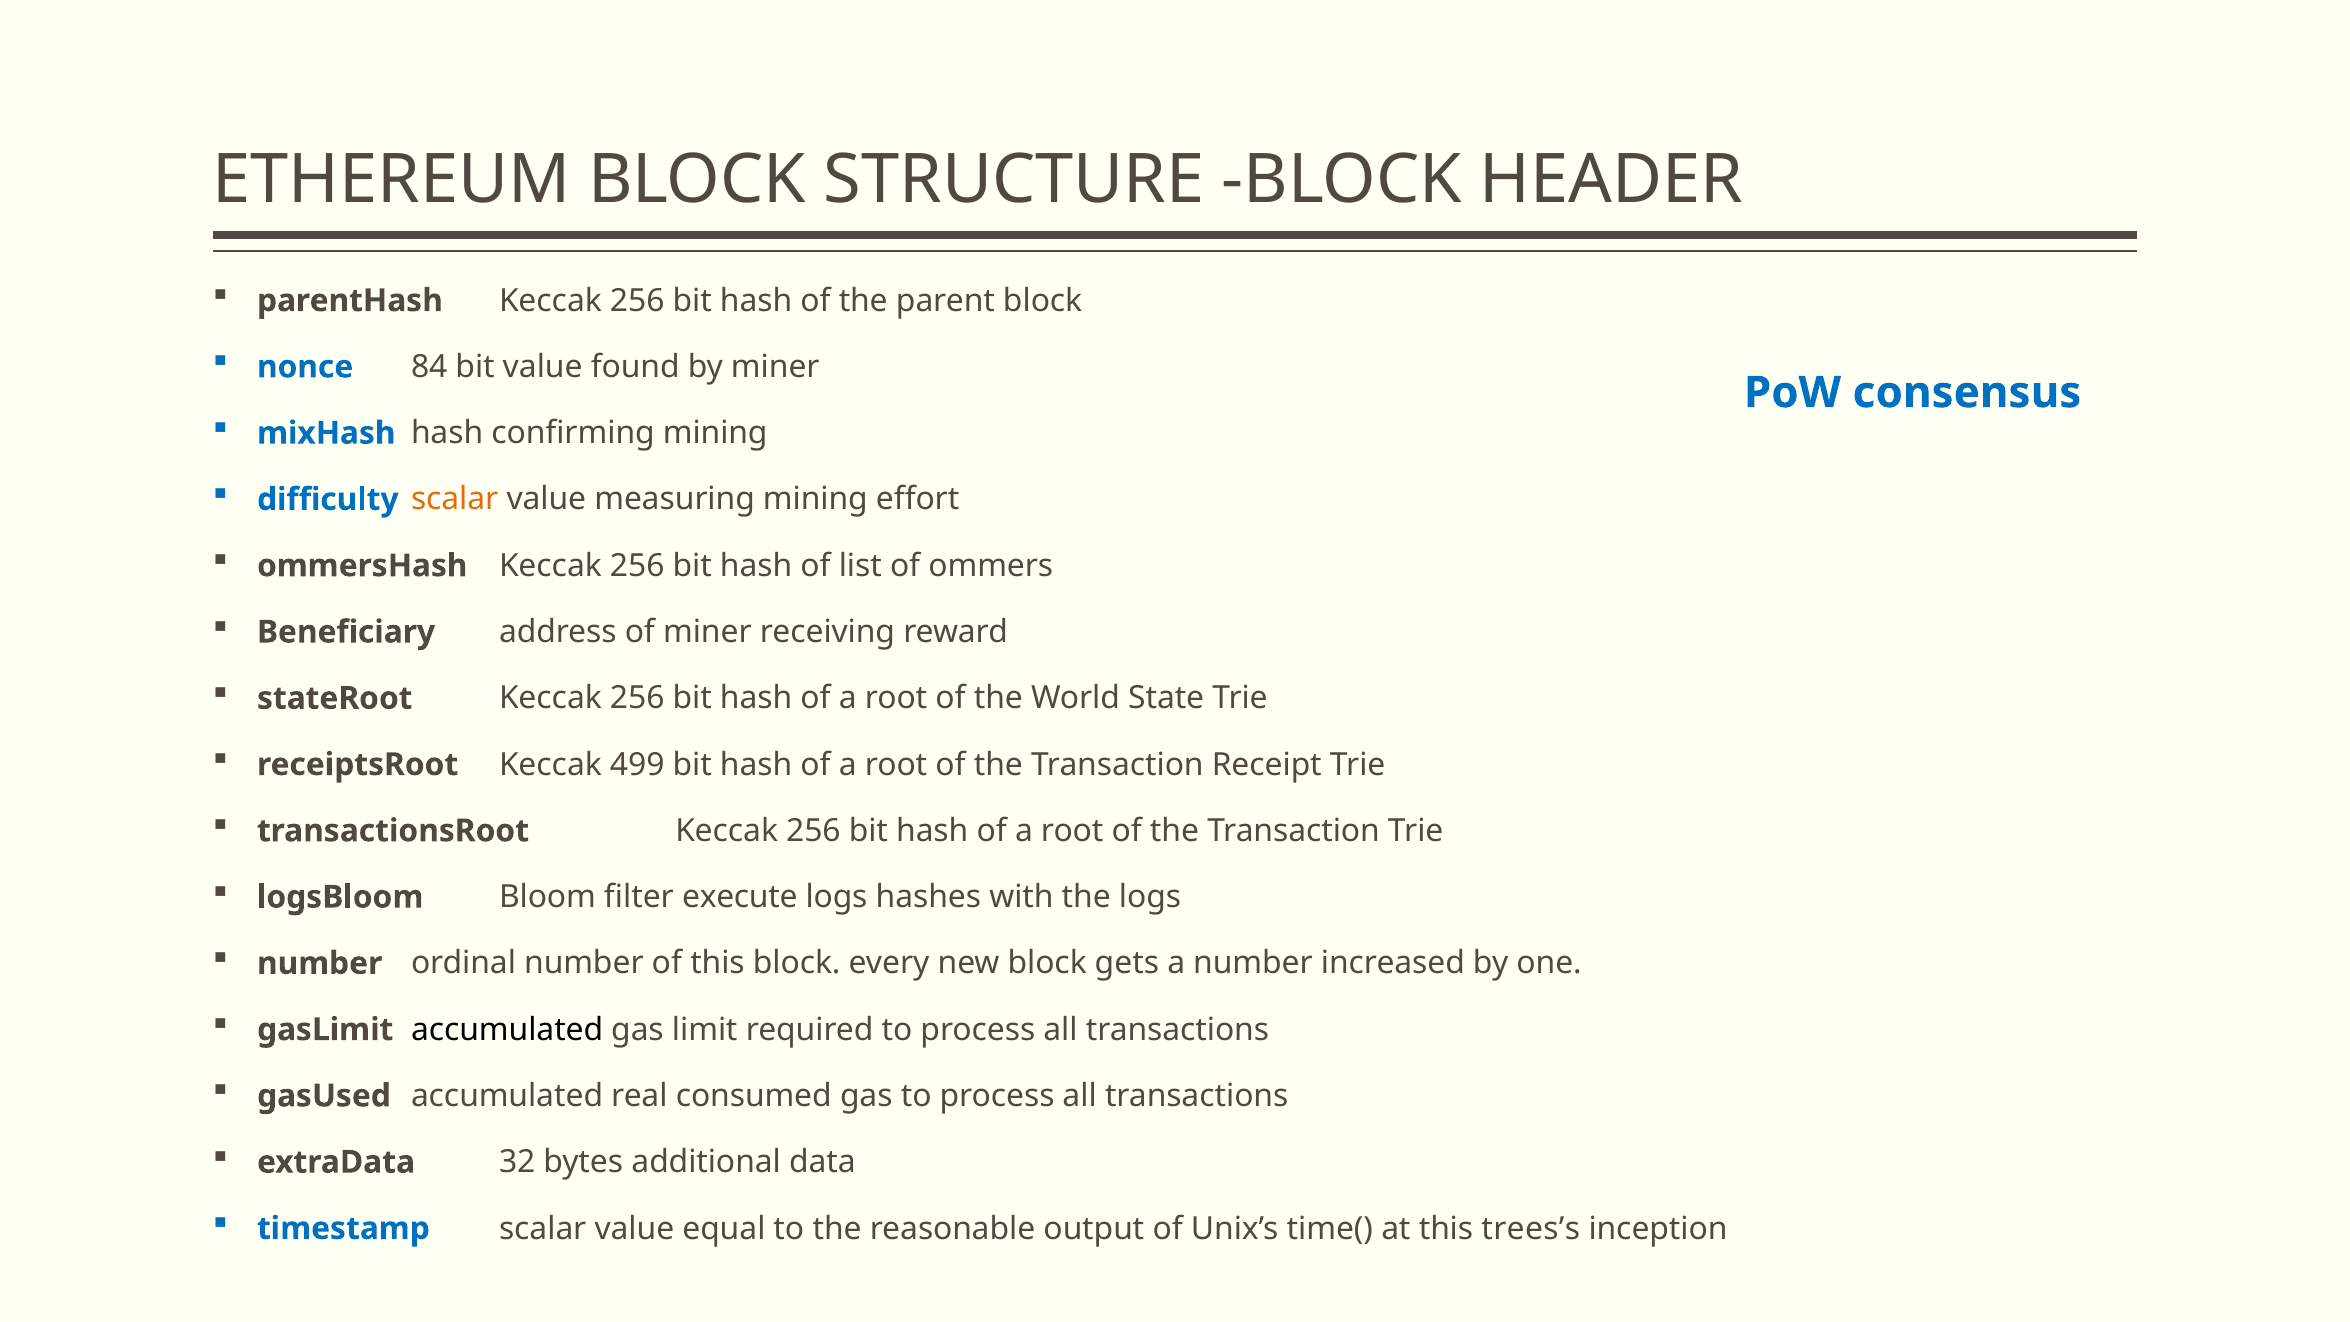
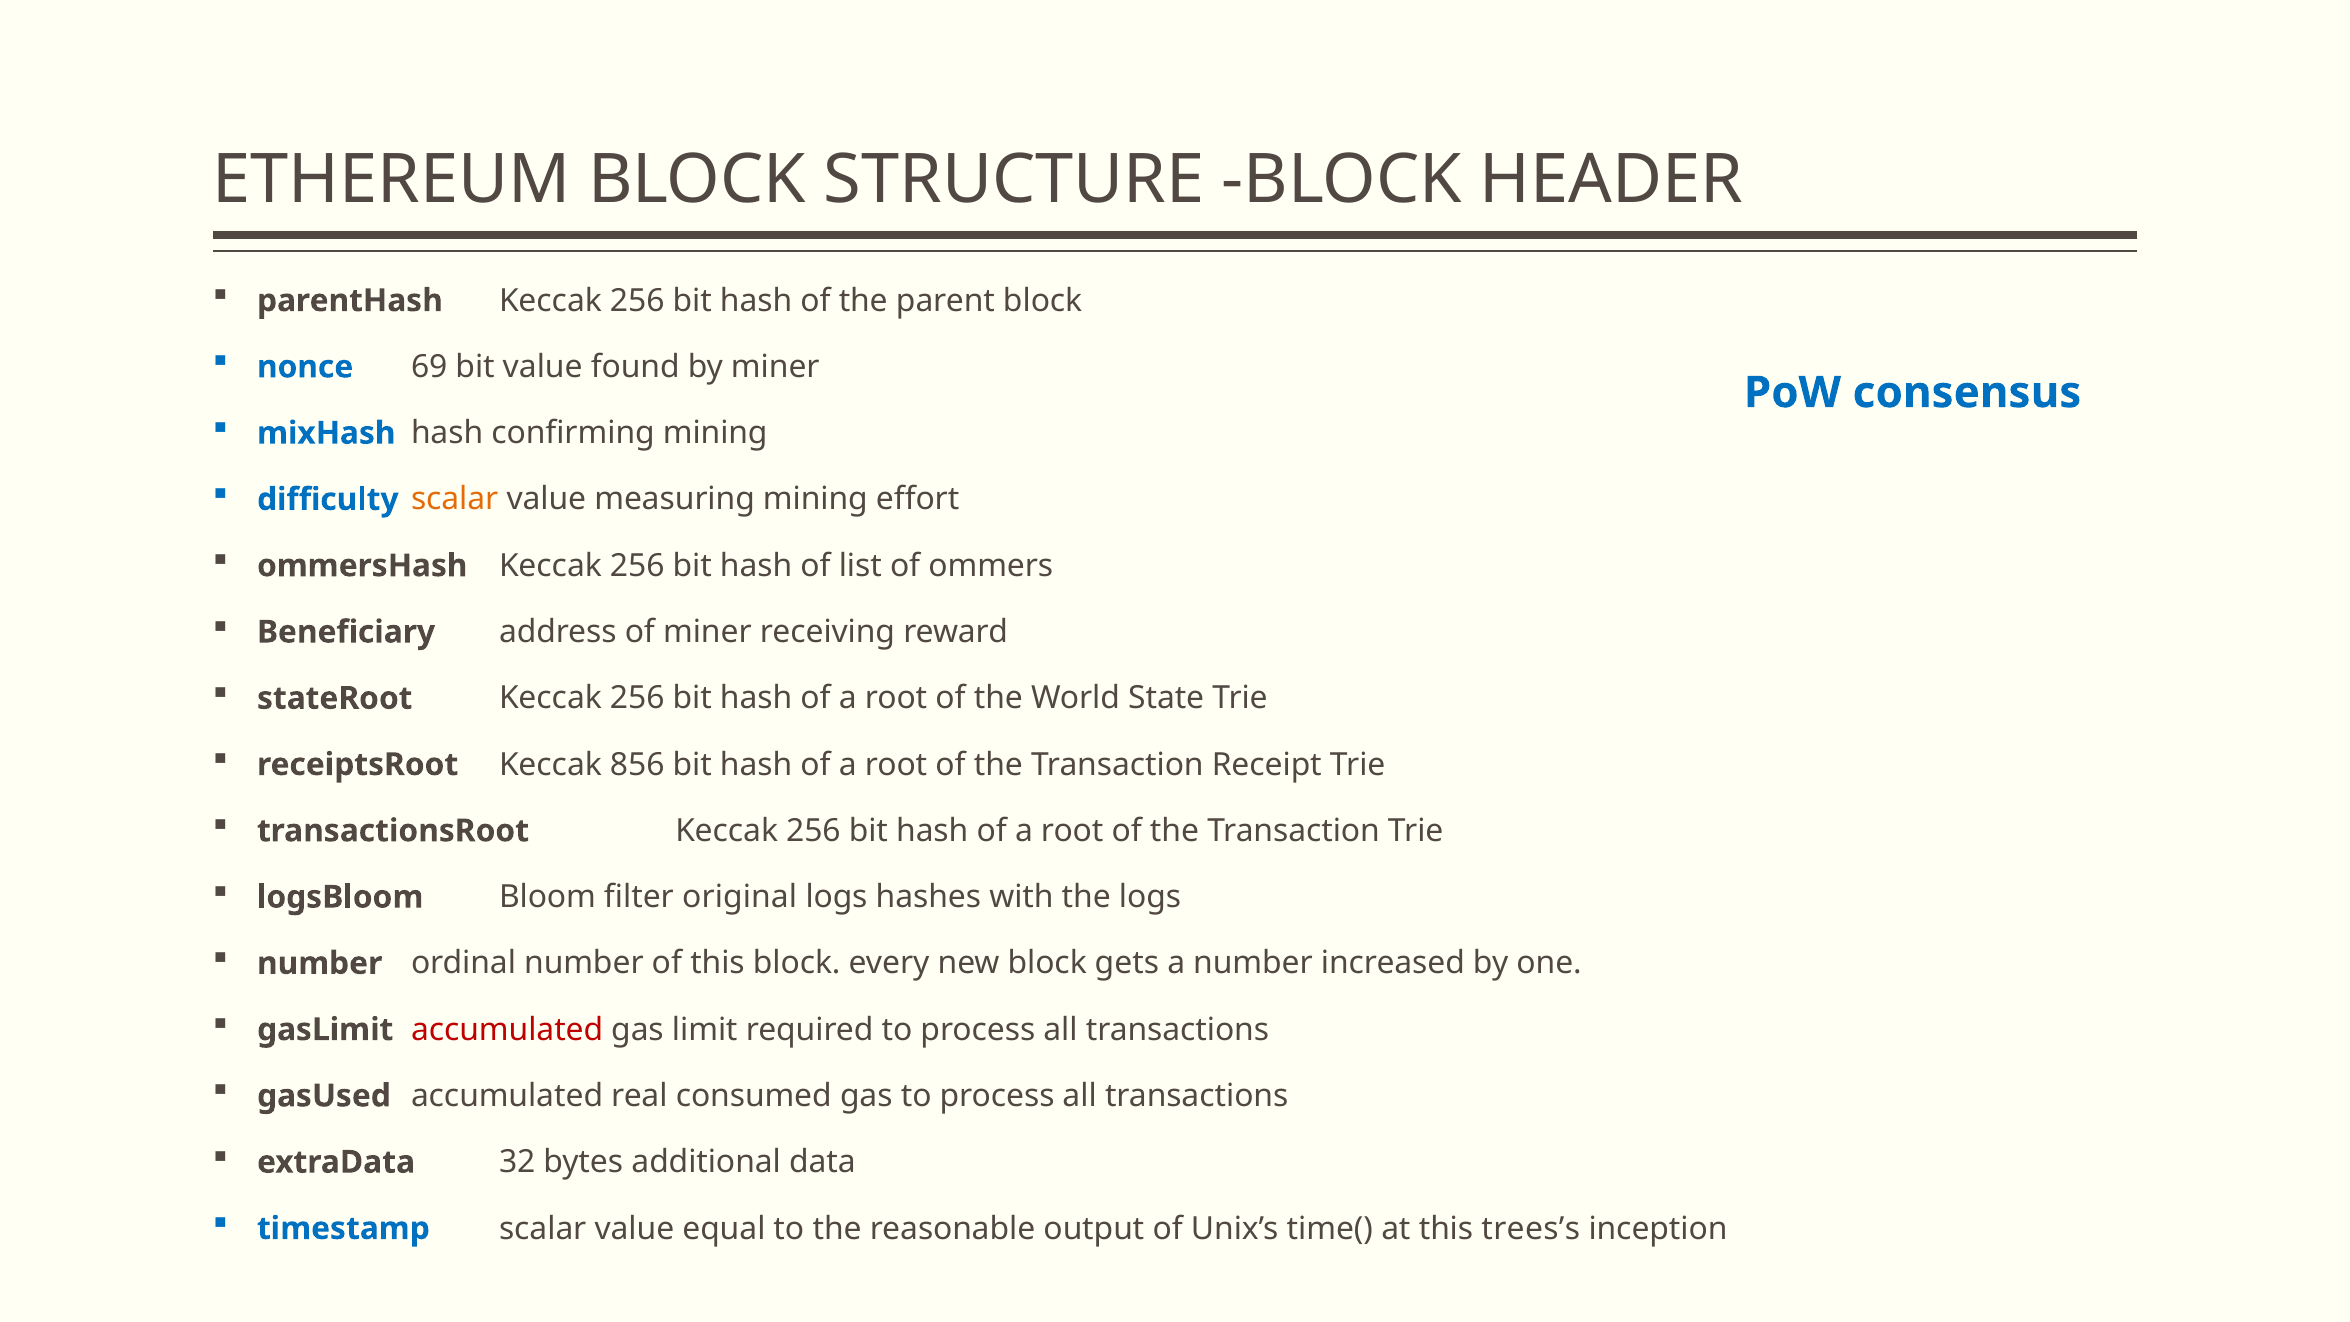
84: 84 -> 69
499: 499 -> 856
execute: execute -> original
accumulated at (507, 1030) colour: black -> red
